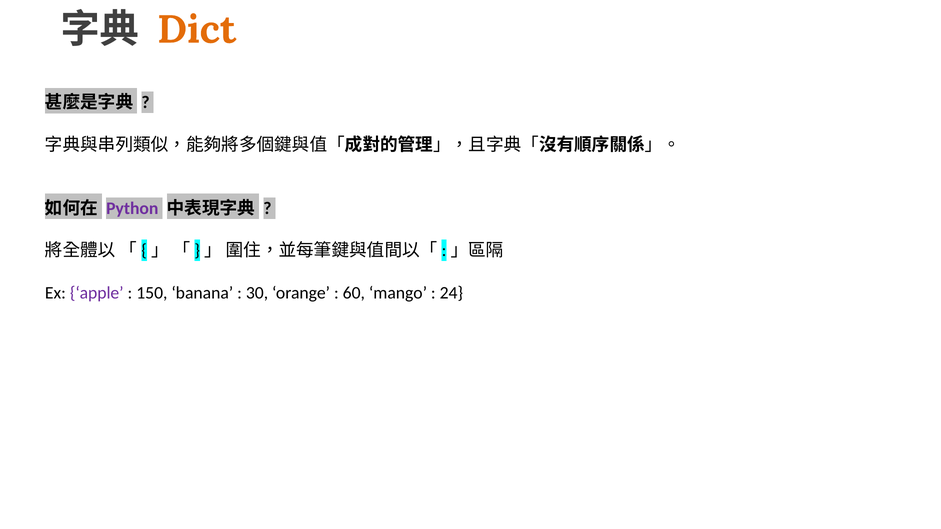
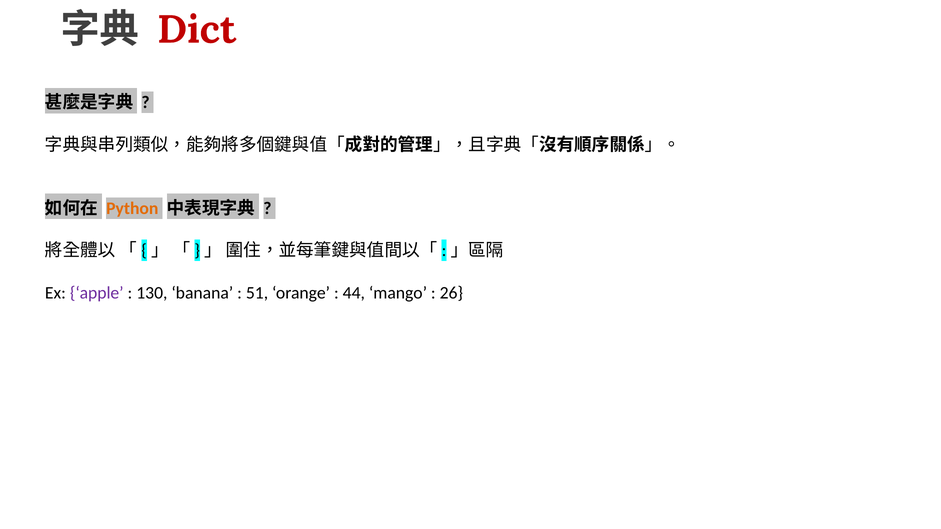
Dict colour: orange -> red
Python colour: purple -> orange
150: 150 -> 130
30: 30 -> 51
60: 60 -> 44
24: 24 -> 26
